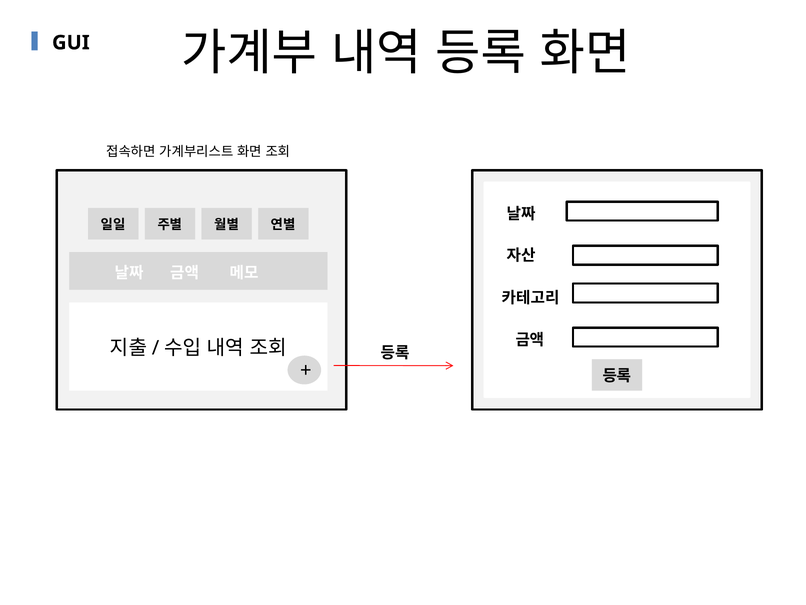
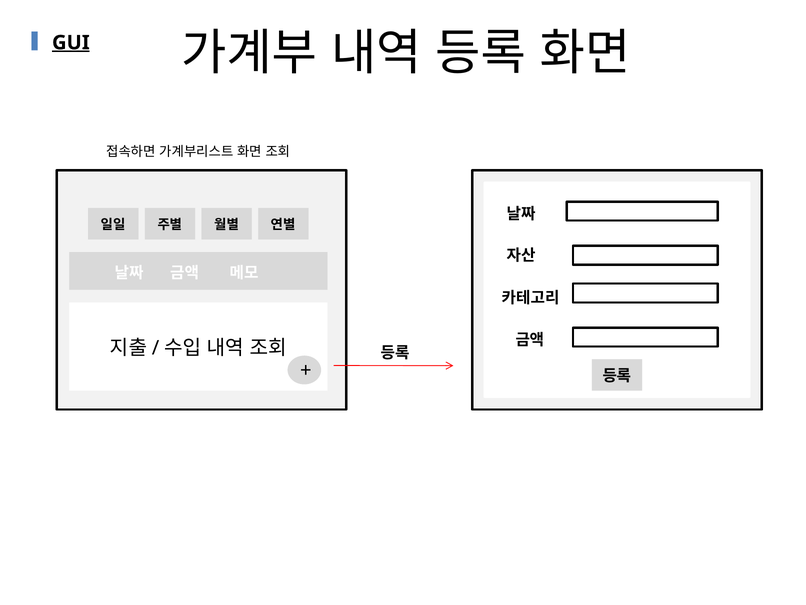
GUI underline: none -> present
